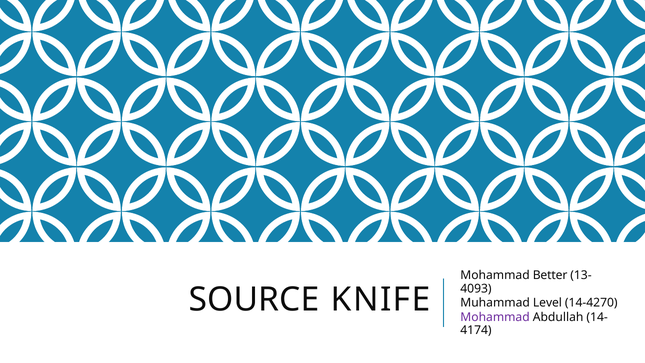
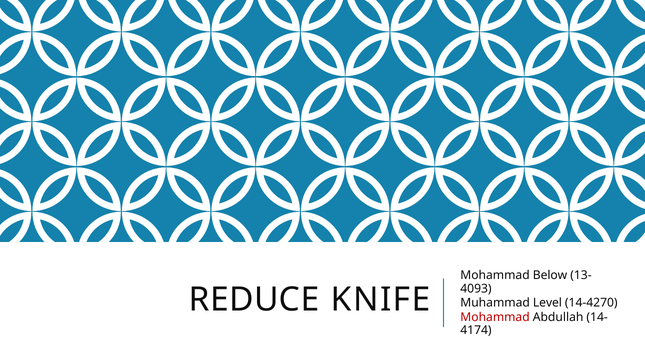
Better: Better -> Below
SOURCE: SOURCE -> REDUCE
Mohammad at (495, 317) colour: purple -> red
